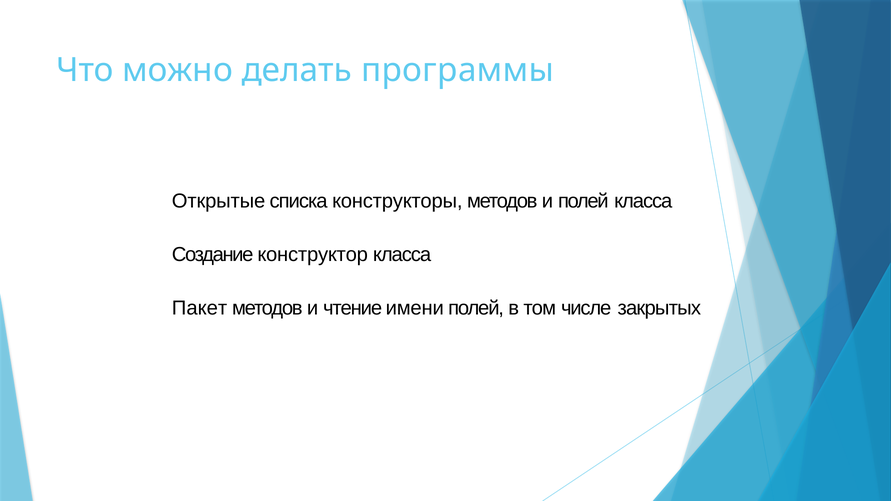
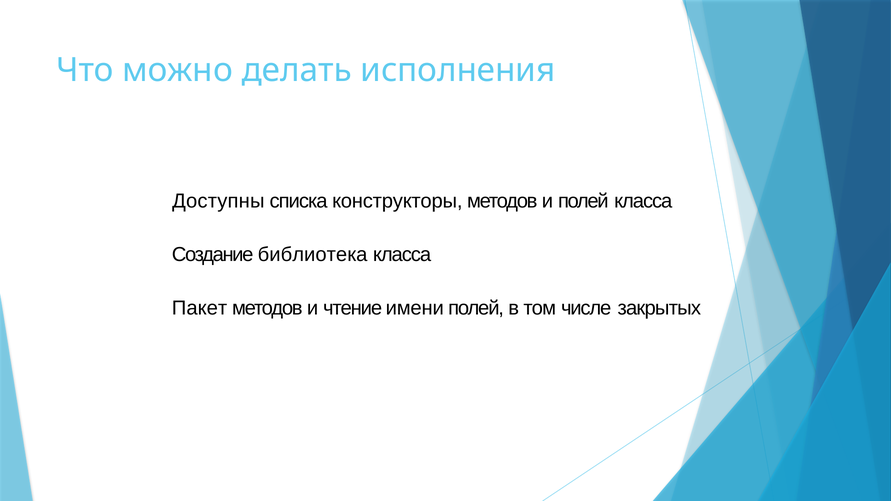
программы: программы -> исполнения
Открытые: Открытые -> Доступны
конструктор: конструктор -> библиотека
